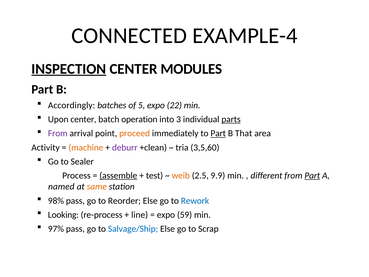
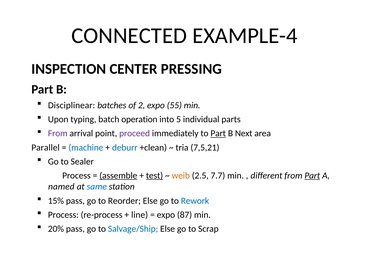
INSPECTION underline: present -> none
MODULES: MODULES -> PRESSING
Accordingly: Accordingly -> Disciplinear
5: 5 -> 2
22: 22 -> 55
Upon center: center -> typing
3: 3 -> 5
parts underline: present -> none
proceed colour: orange -> purple
That: That -> Next
Activity: Activity -> Parallel
machine colour: orange -> blue
deburr colour: purple -> blue
3,5,60: 3,5,60 -> 7,5,21
test underline: none -> present
9.9: 9.9 -> 7.7
same colour: orange -> blue
98%: 98% -> 15%
Looking at (63, 215): Looking -> Process
59: 59 -> 87
97%: 97% -> 20%
